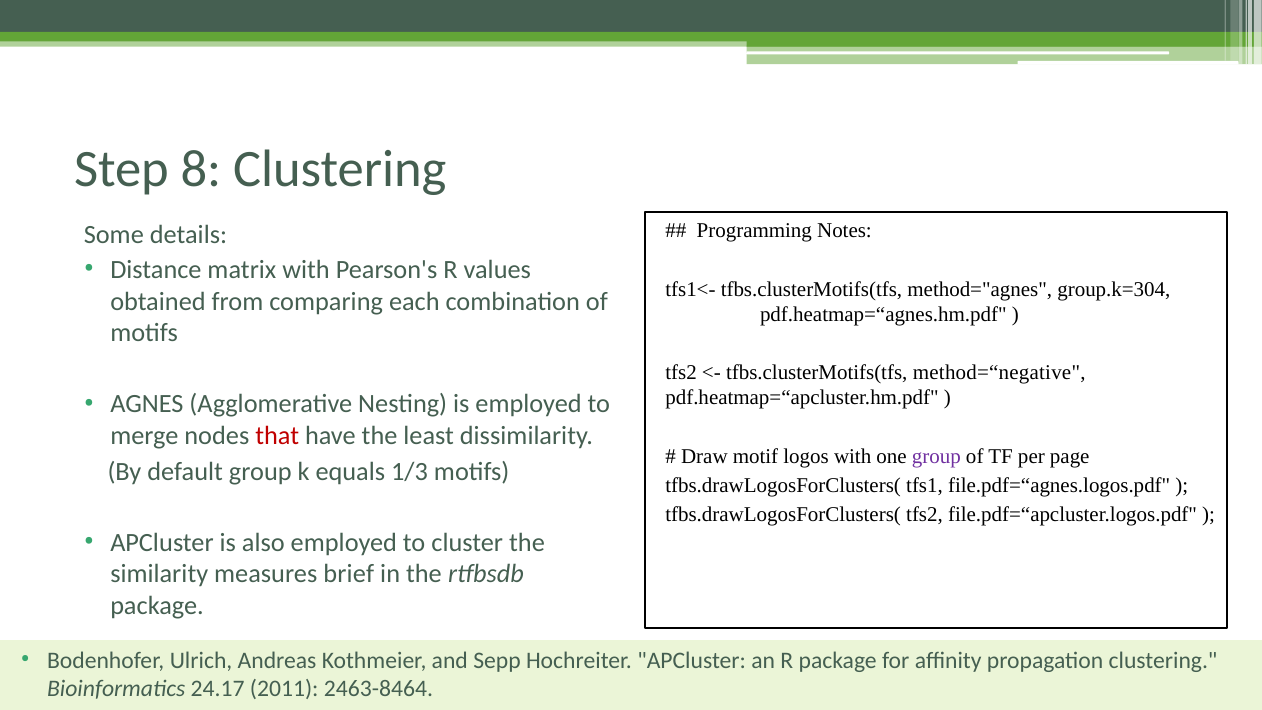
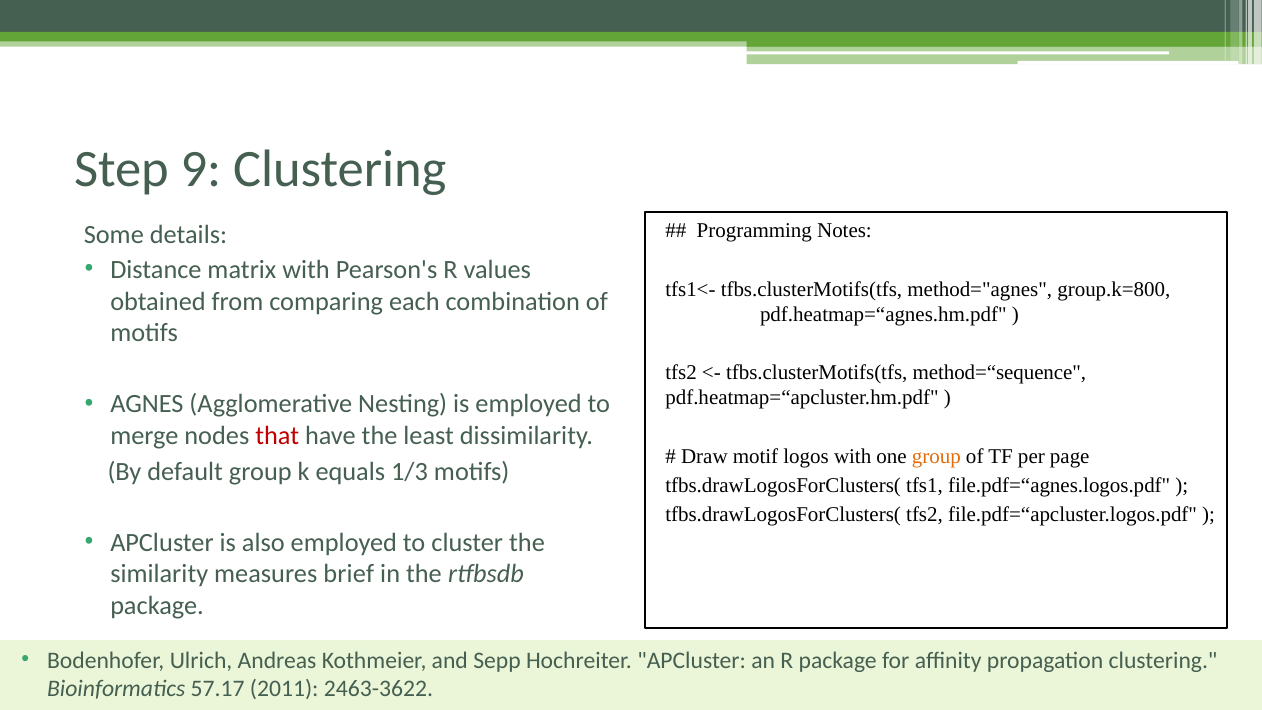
8: 8 -> 9
group.k=304: group.k=304 -> group.k=800
method=“negative: method=“negative -> method=“sequence
group at (936, 456) colour: purple -> orange
24.17: 24.17 -> 57.17
2463-8464: 2463-8464 -> 2463-3622
